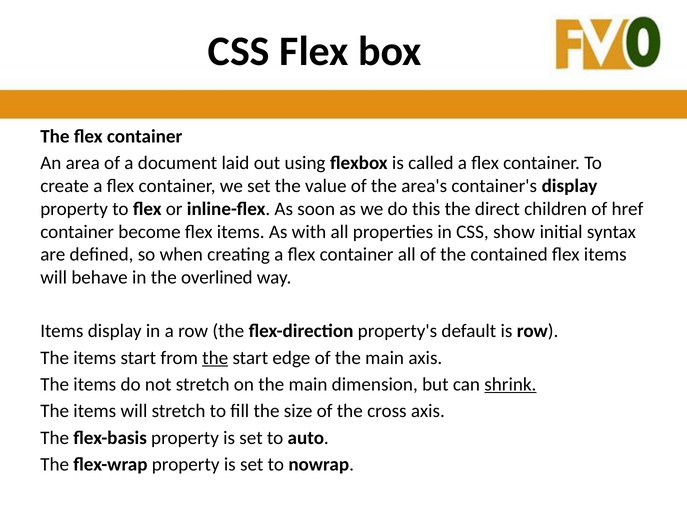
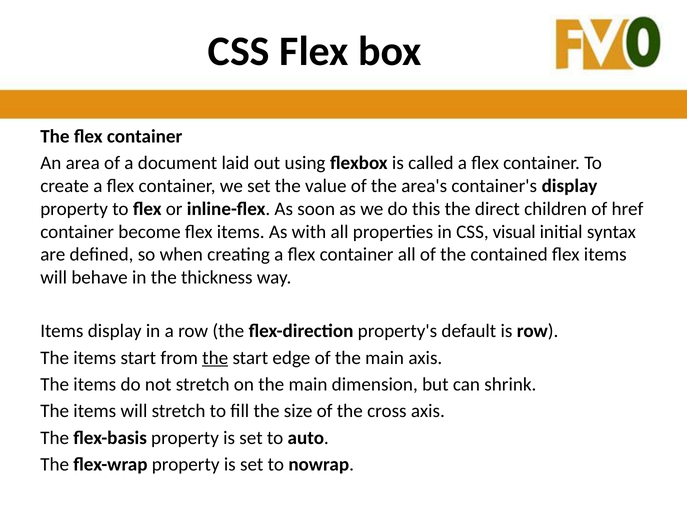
show: show -> visual
overlined: overlined -> thickness
shrink underline: present -> none
